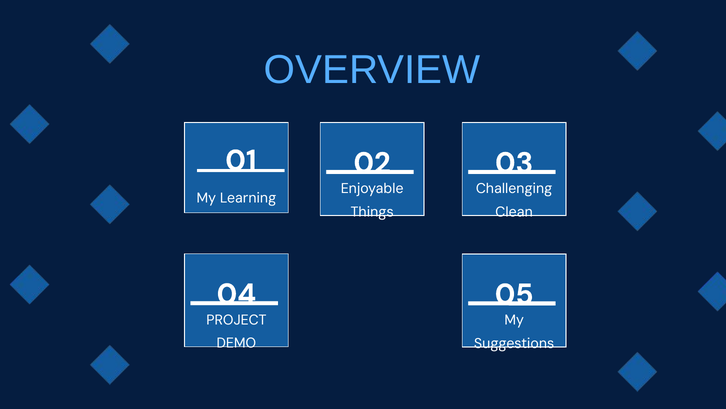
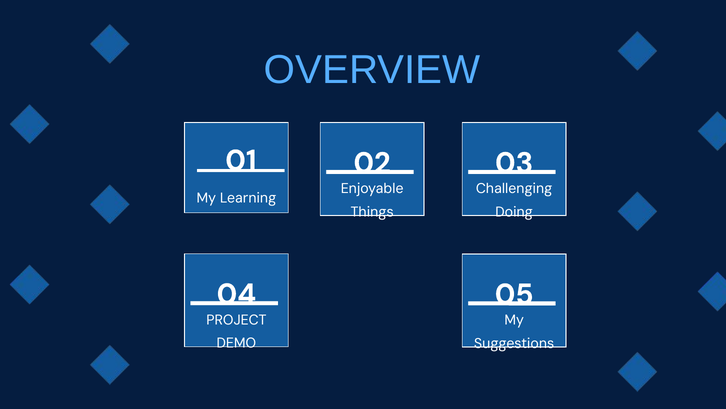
Clean: Clean -> Doing
